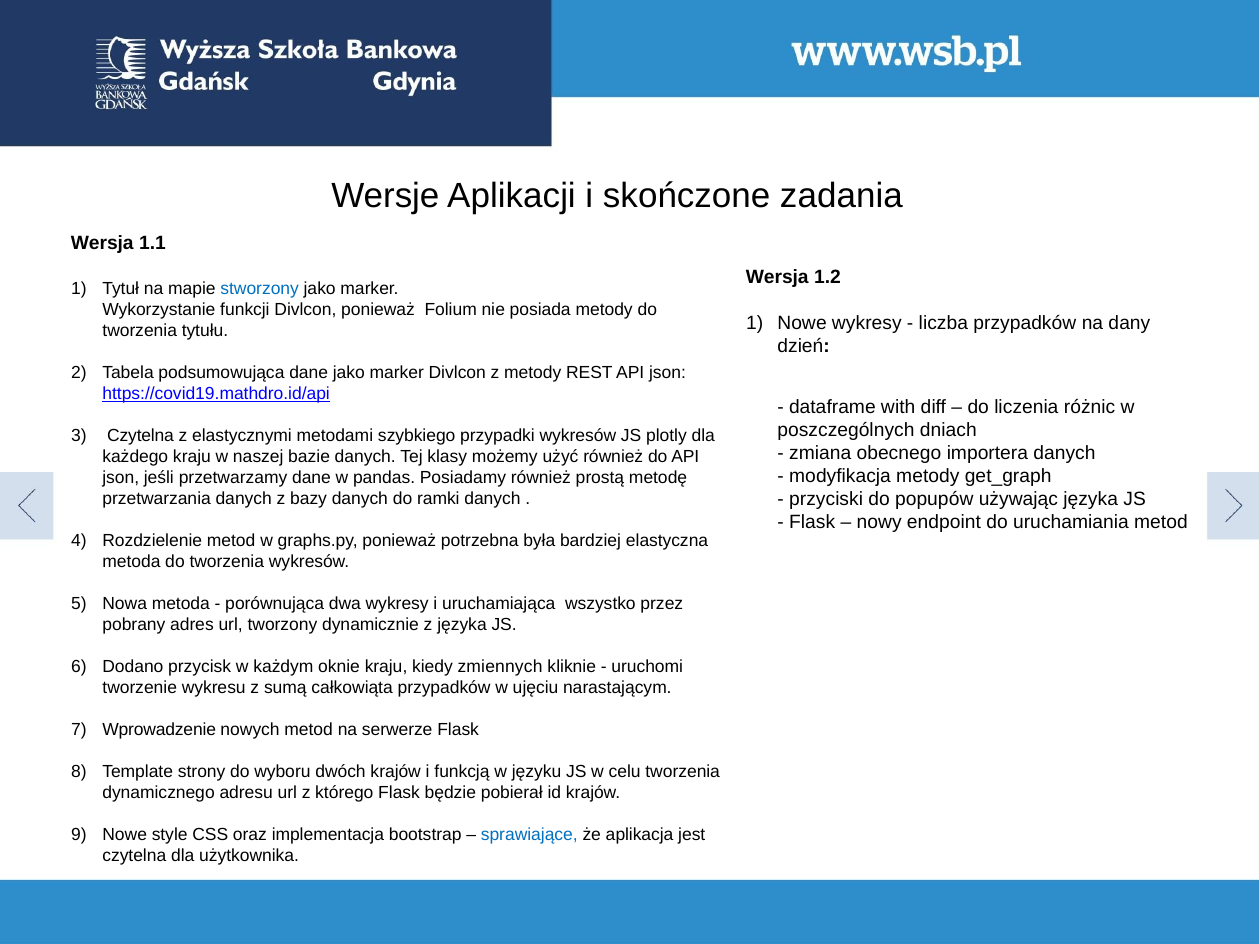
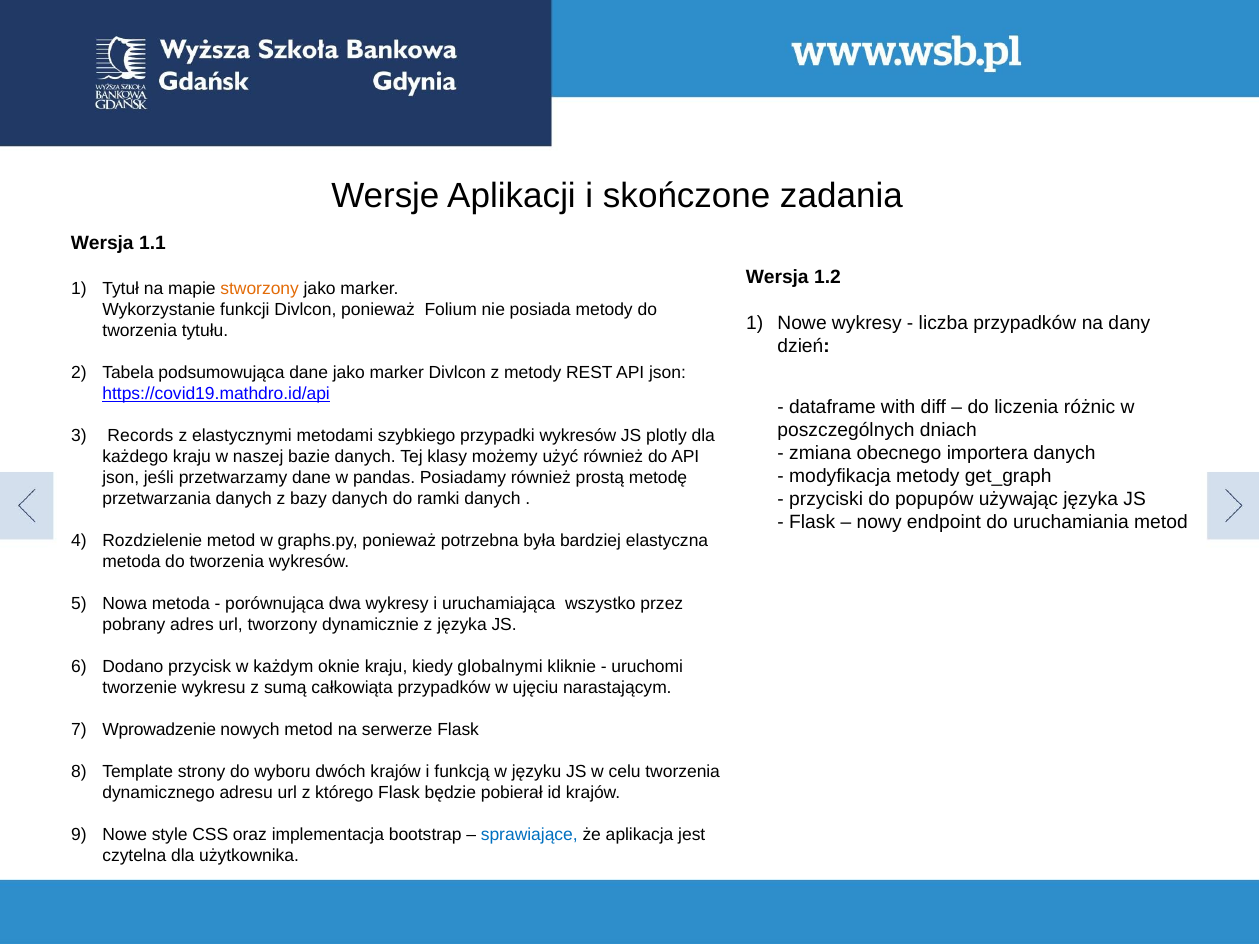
stworzony colour: blue -> orange
Czytelna at (141, 435): Czytelna -> Records
zmiennych: zmiennych -> globalnymi
